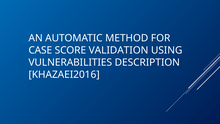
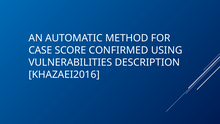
VALIDATION: VALIDATION -> CONFIRMED
